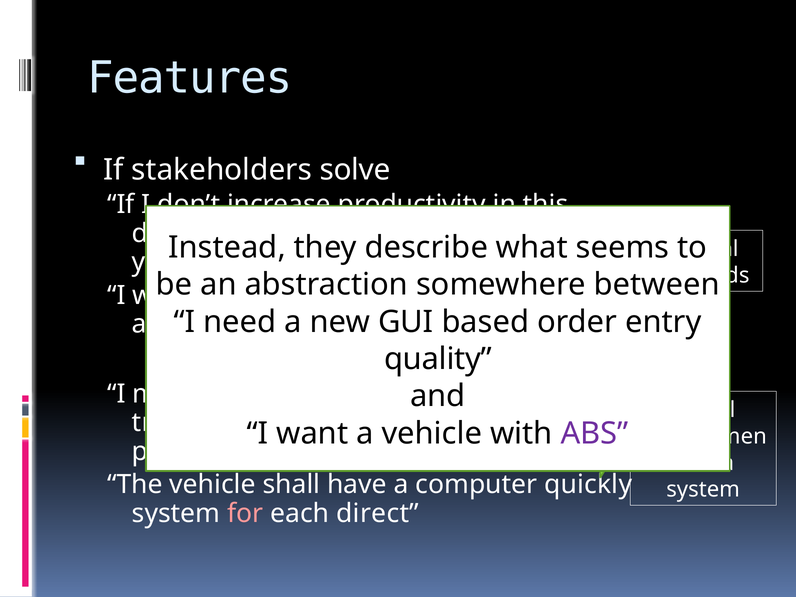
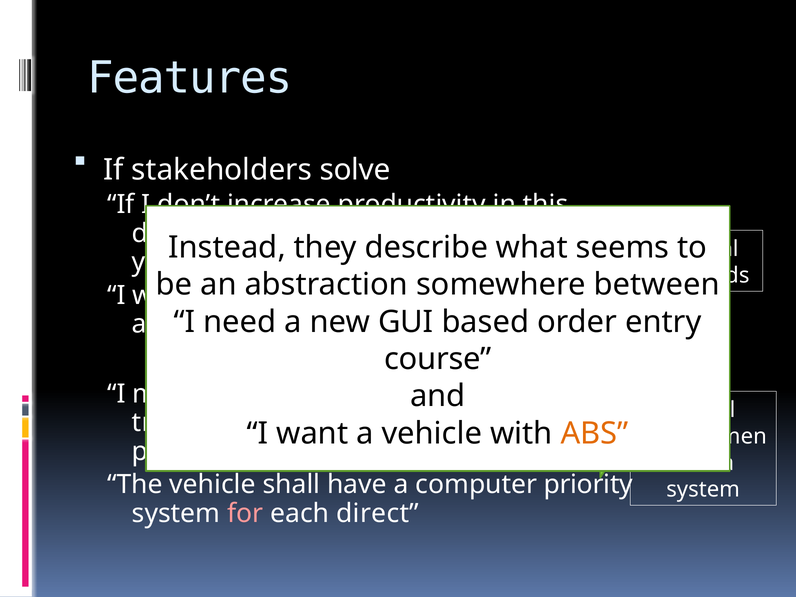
quality: quality -> course
ABS colour: purple -> orange
computer quickly: quickly -> priority
